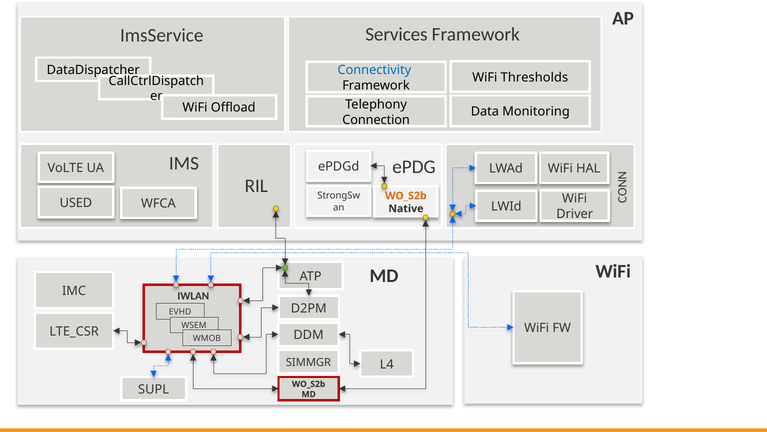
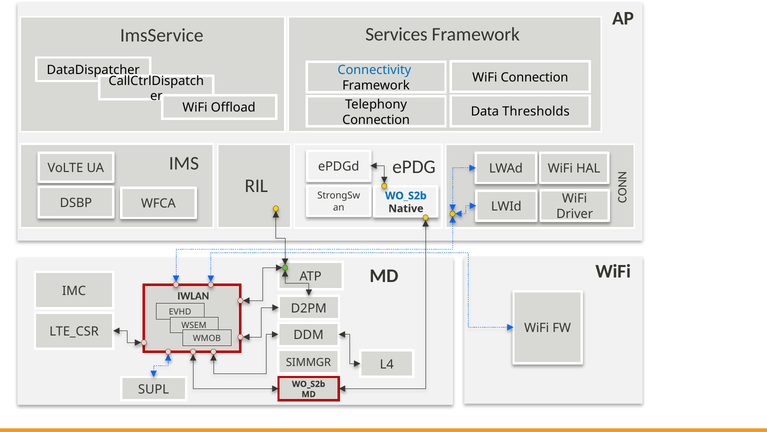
WiFi Thresholds: Thresholds -> Connection
Monitoring: Monitoring -> Thresholds
WO_S2b at (406, 196) colour: orange -> blue
USED: USED -> DSBP
